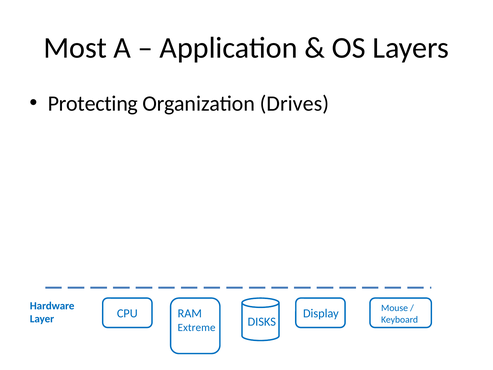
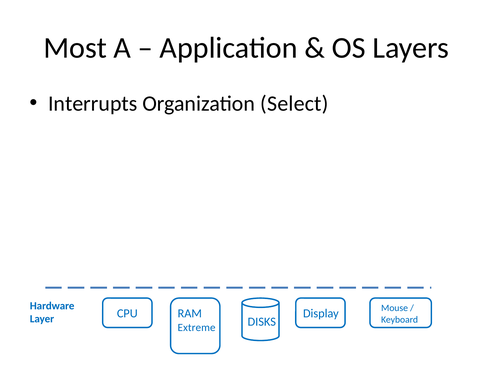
Protecting: Protecting -> Interrupts
Drives: Drives -> Select
